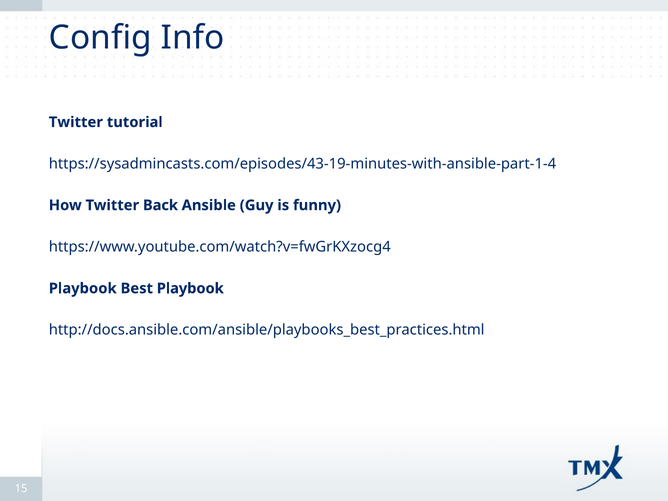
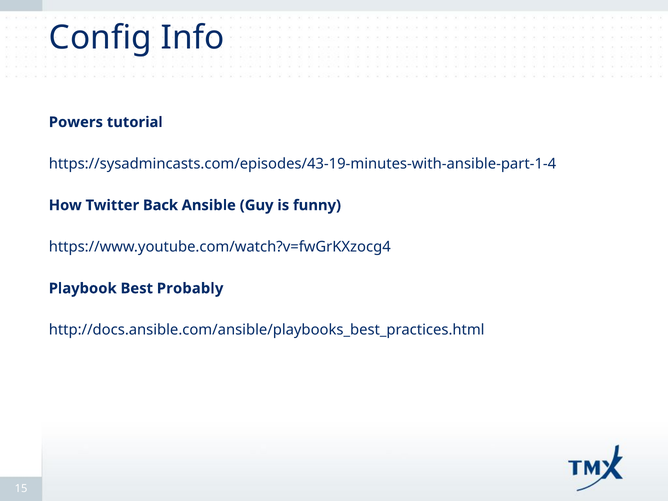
Twitter at (76, 122): Twitter -> Powers
Best Playbook: Playbook -> Probably
